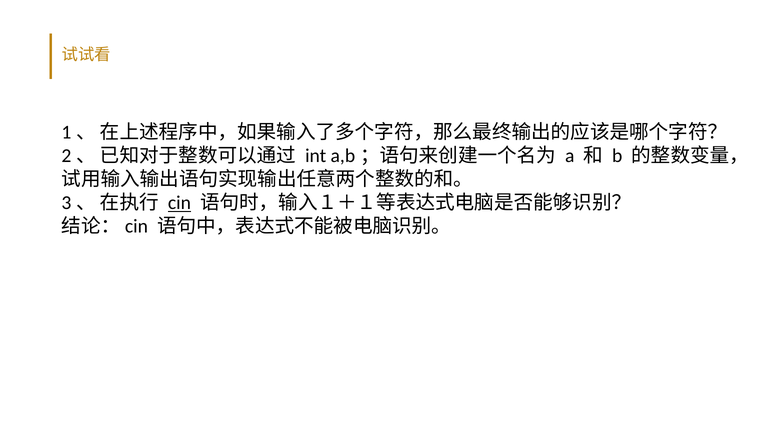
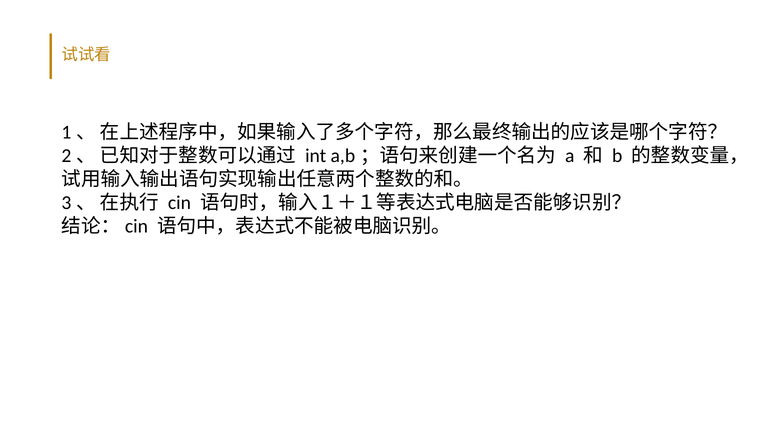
cin underline: present -> none
